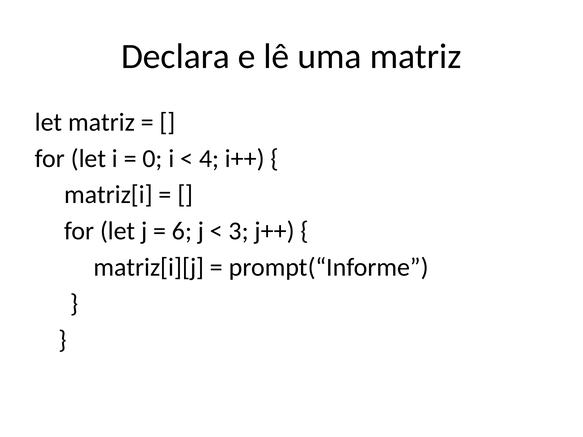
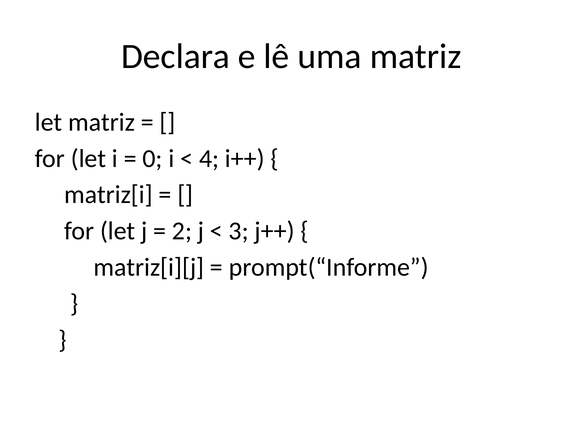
6: 6 -> 2
